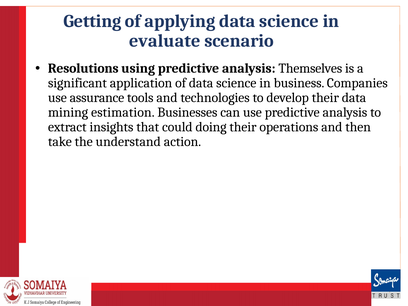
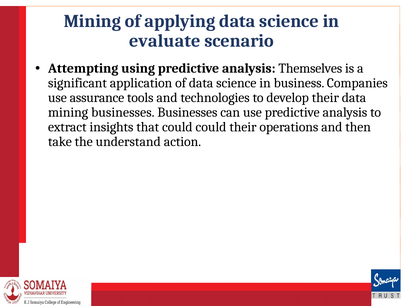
Getting at (92, 21): Getting -> Mining
Resolutions: Resolutions -> Attempting
mining estimation: estimation -> businesses
could doing: doing -> could
